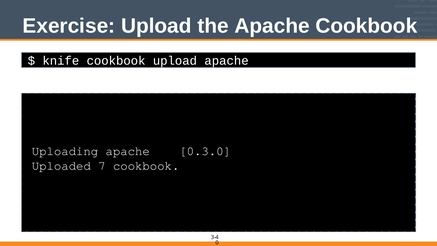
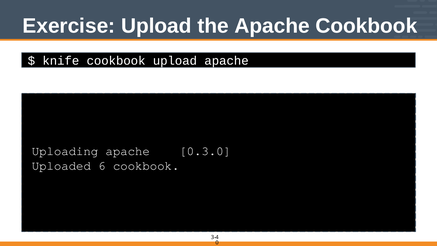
7: 7 -> 6
